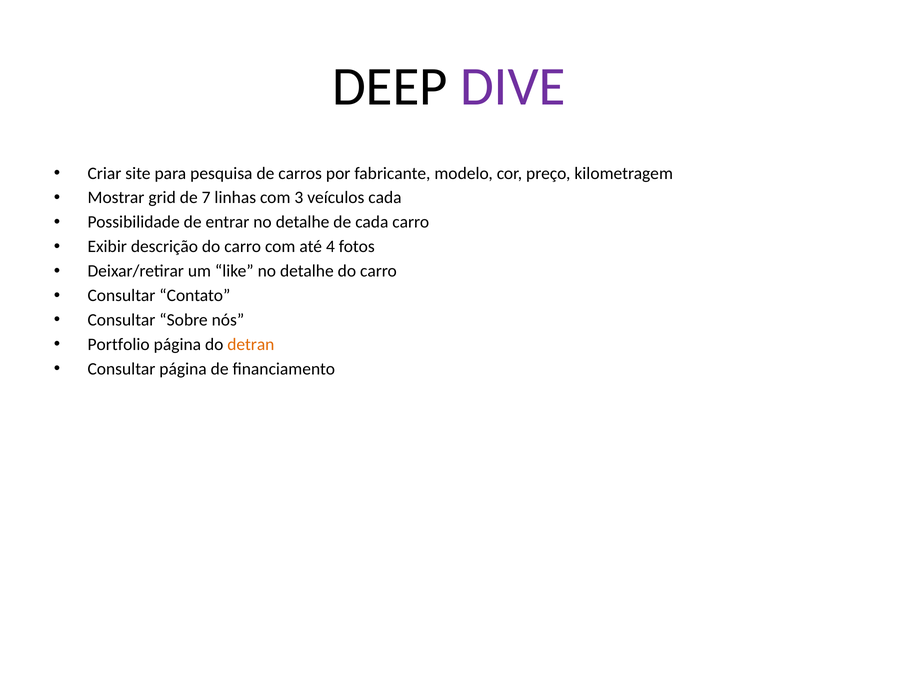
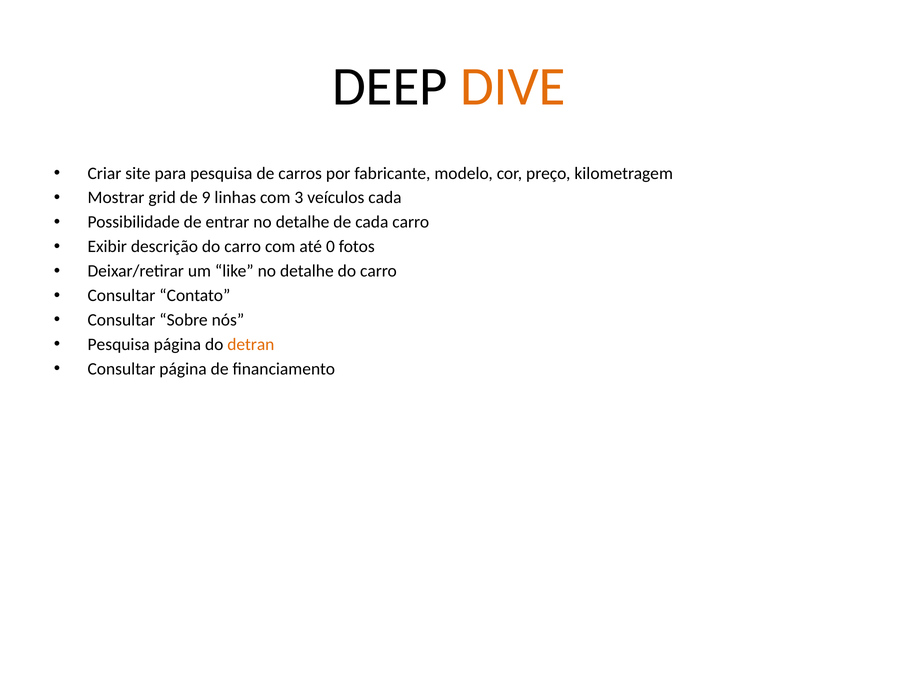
DIVE colour: purple -> orange
7: 7 -> 9
4: 4 -> 0
Portfolio at (119, 345): Portfolio -> Pesquisa
